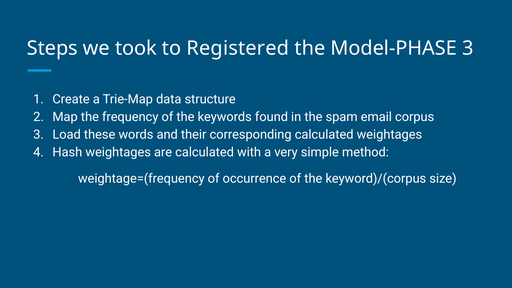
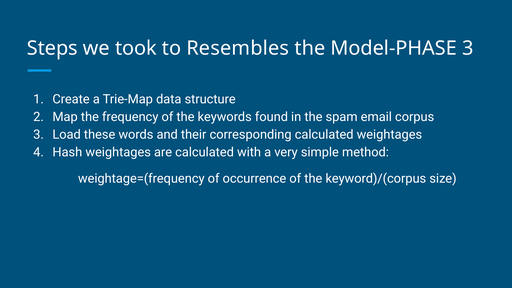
Registered: Registered -> Resembles
